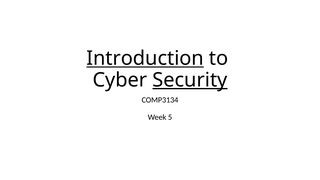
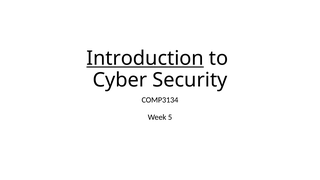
Security underline: present -> none
